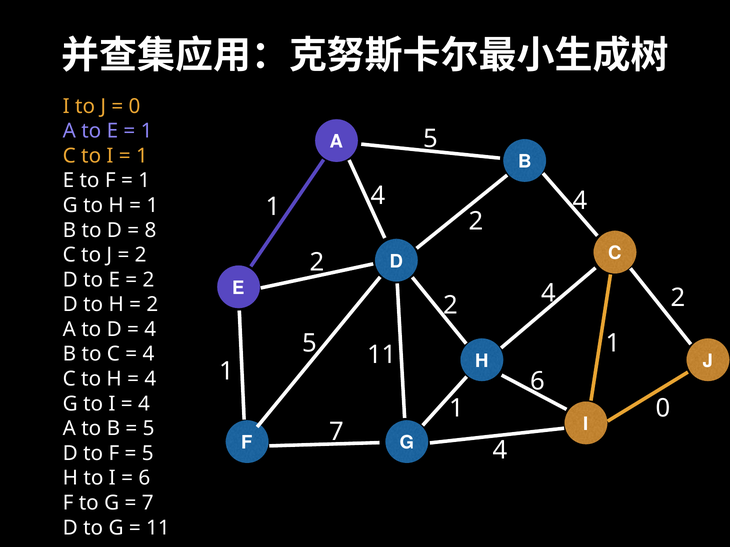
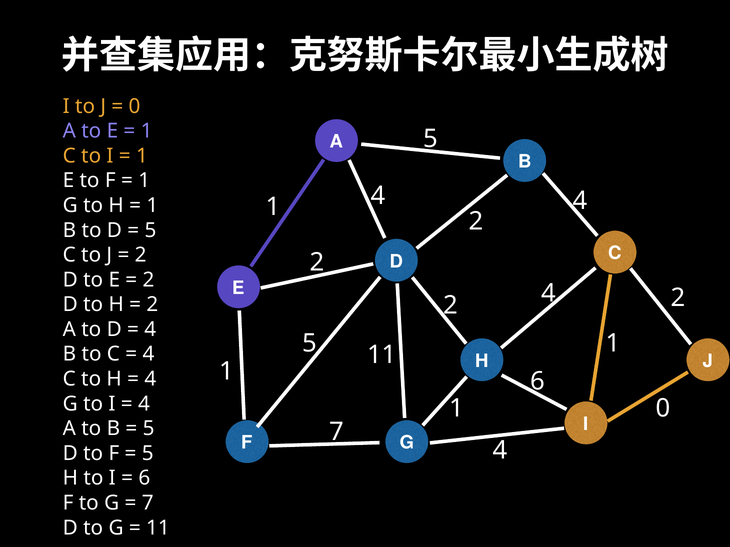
8 at (150, 230): 8 -> 5
